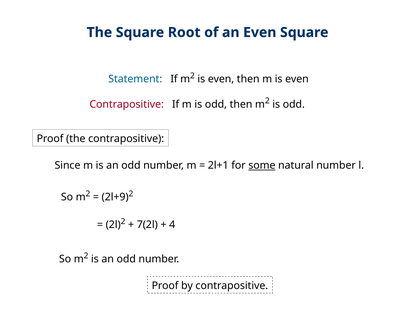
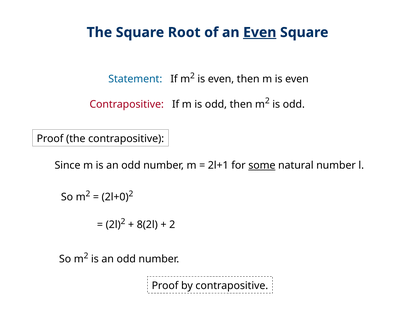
Even at (260, 32) underline: none -> present
2l+9: 2l+9 -> 2l+0
7(2l: 7(2l -> 8(2l
4 at (172, 225): 4 -> 2
